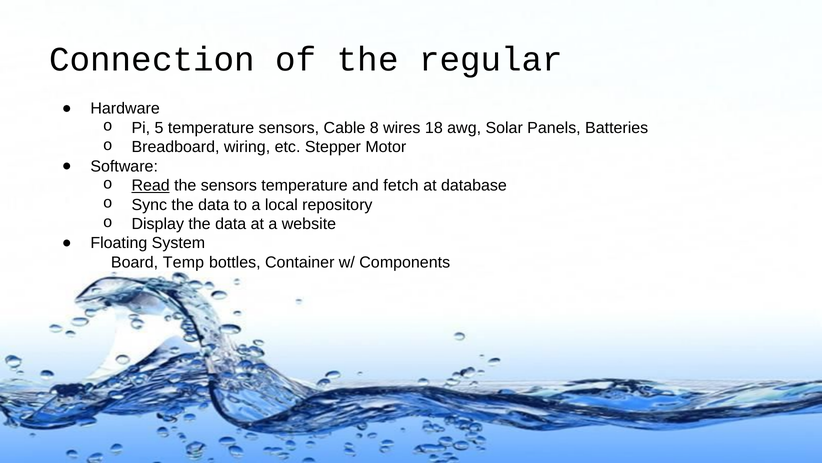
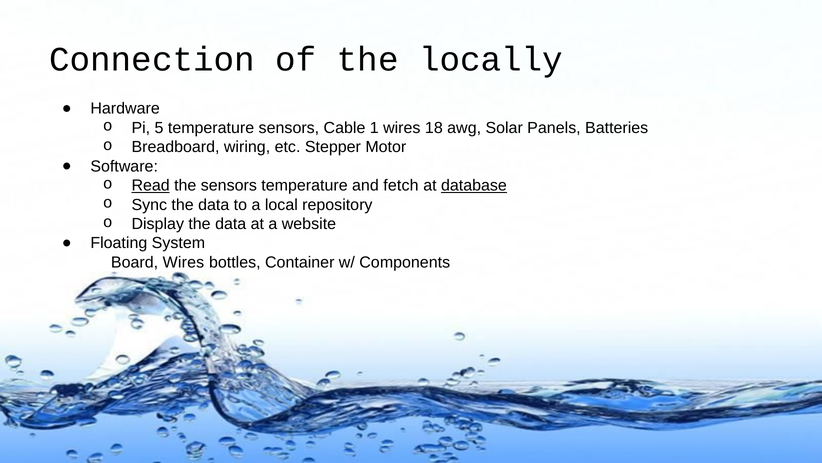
regular: regular -> locally
8: 8 -> 1
database underline: none -> present
Board Temp: Temp -> Wires
